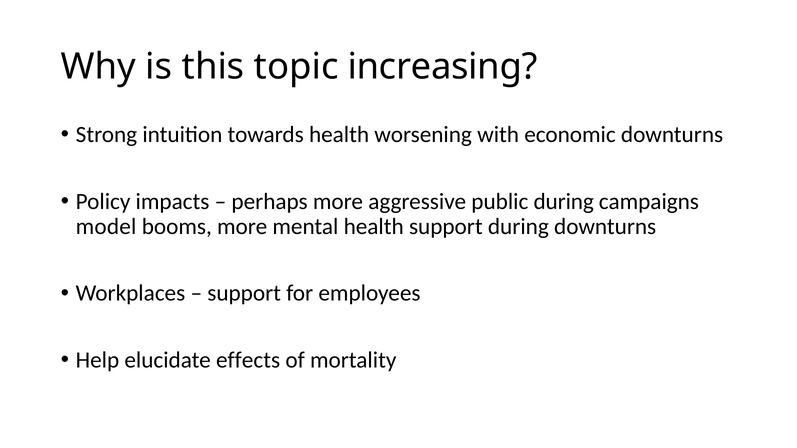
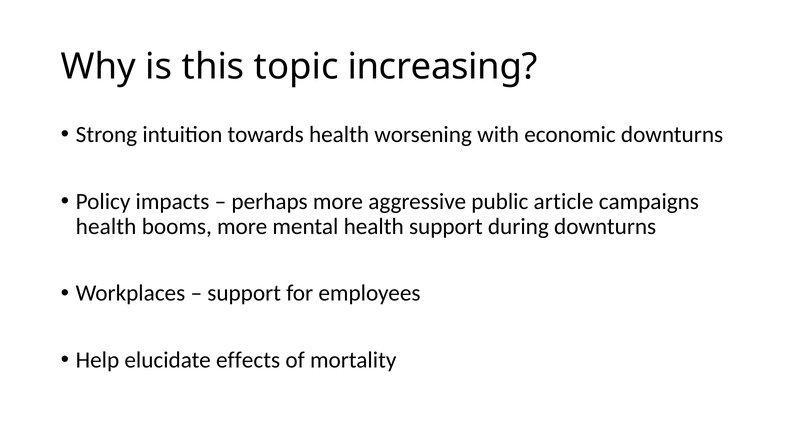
public during: during -> article
model at (106, 227): model -> health
